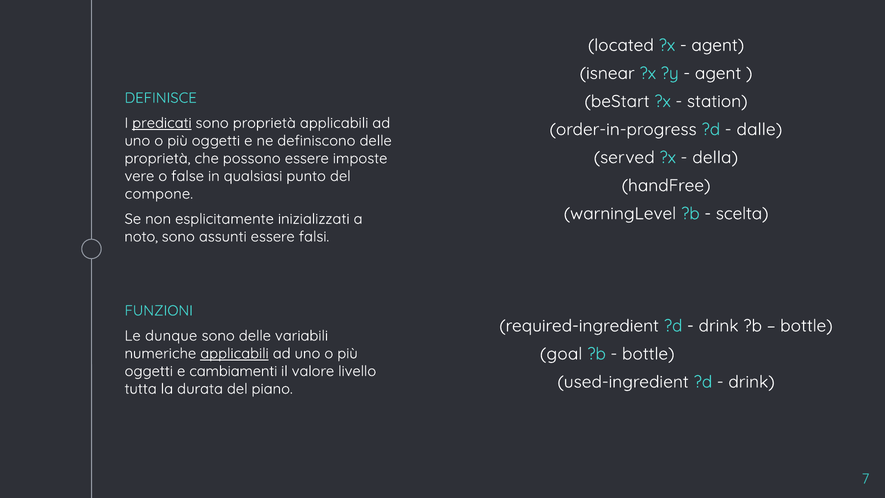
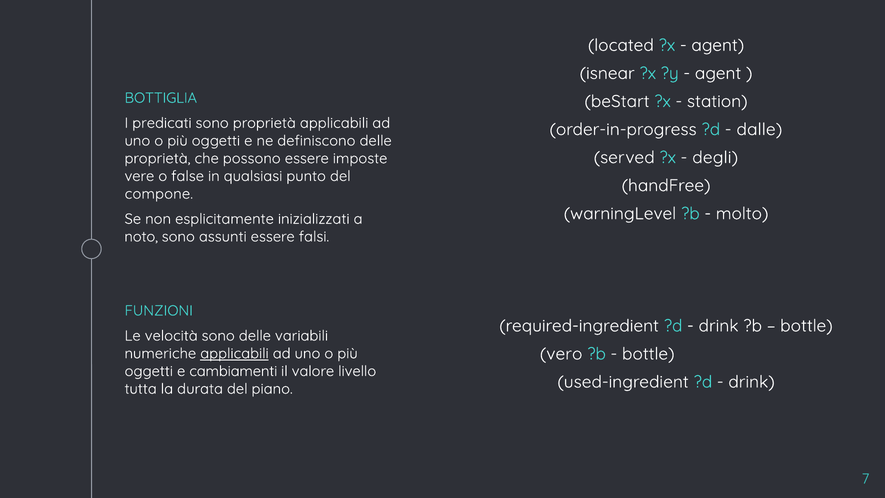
DEFINISCE: DEFINISCE -> BOTTIGLIA
predicati underline: present -> none
della: della -> degli
scelta: scelta -> molto
dunque: dunque -> velocità
goal: goal -> vero
